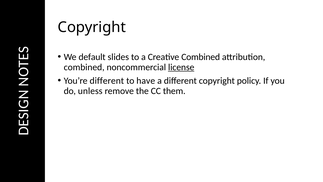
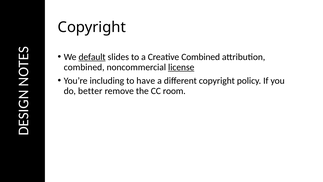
default underline: none -> present
You’re different: different -> including
unless: unless -> better
them: them -> room
